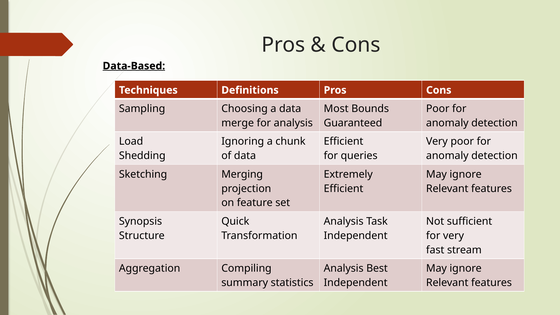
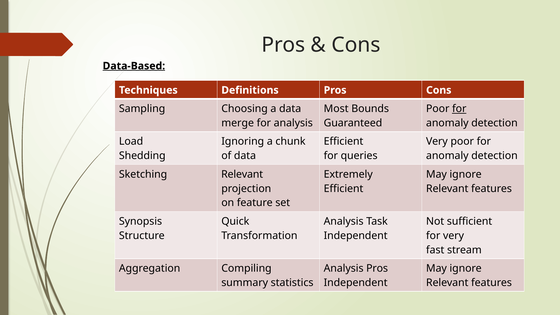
for at (459, 109) underline: none -> present
Sketching Merging: Merging -> Relevant
Analysis Best: Best -> Pros
